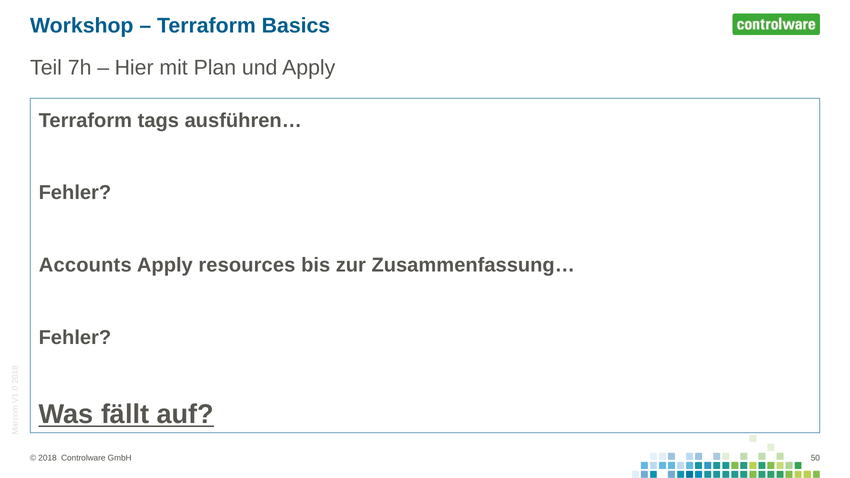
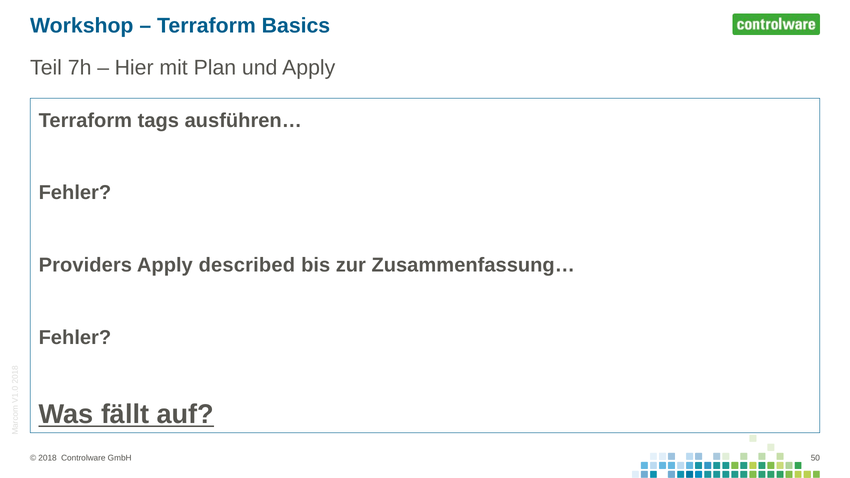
Accounts: Accounts -> Providers
resources: resources -> described
